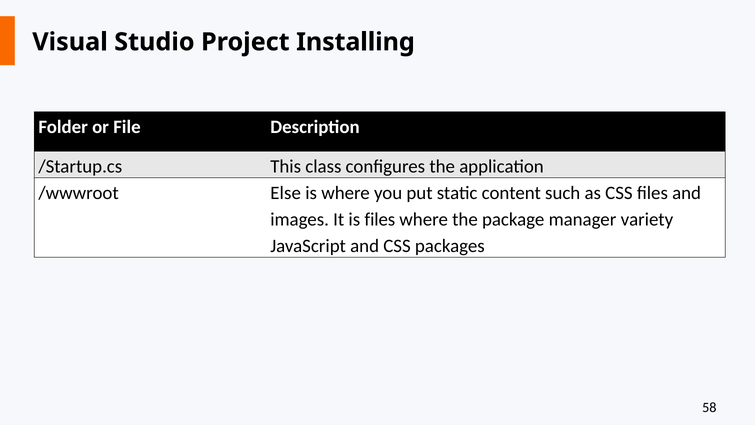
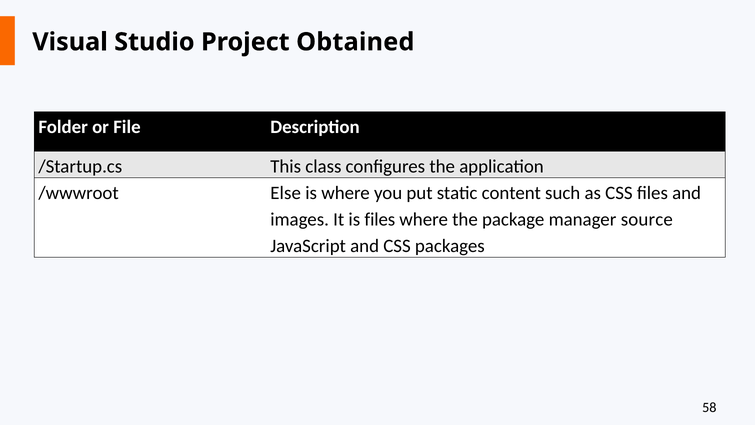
Installing: Installing -> Obtained
variety: variety -> source
